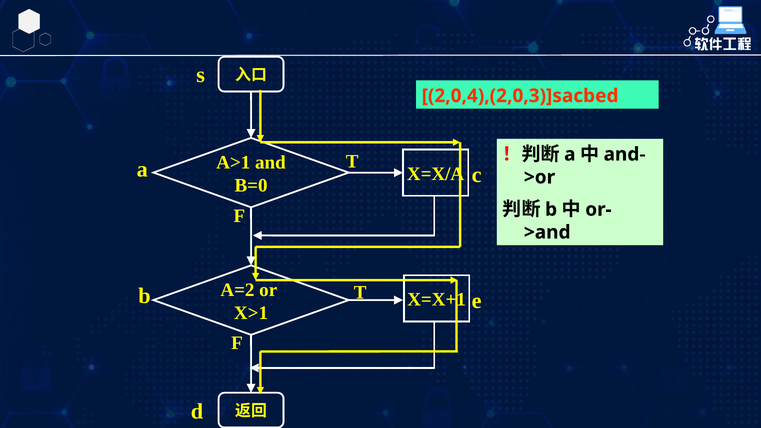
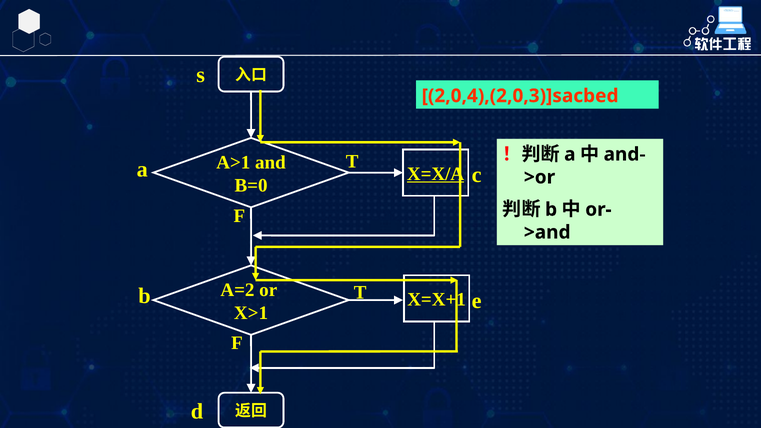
X=X/A underline: none -> present
